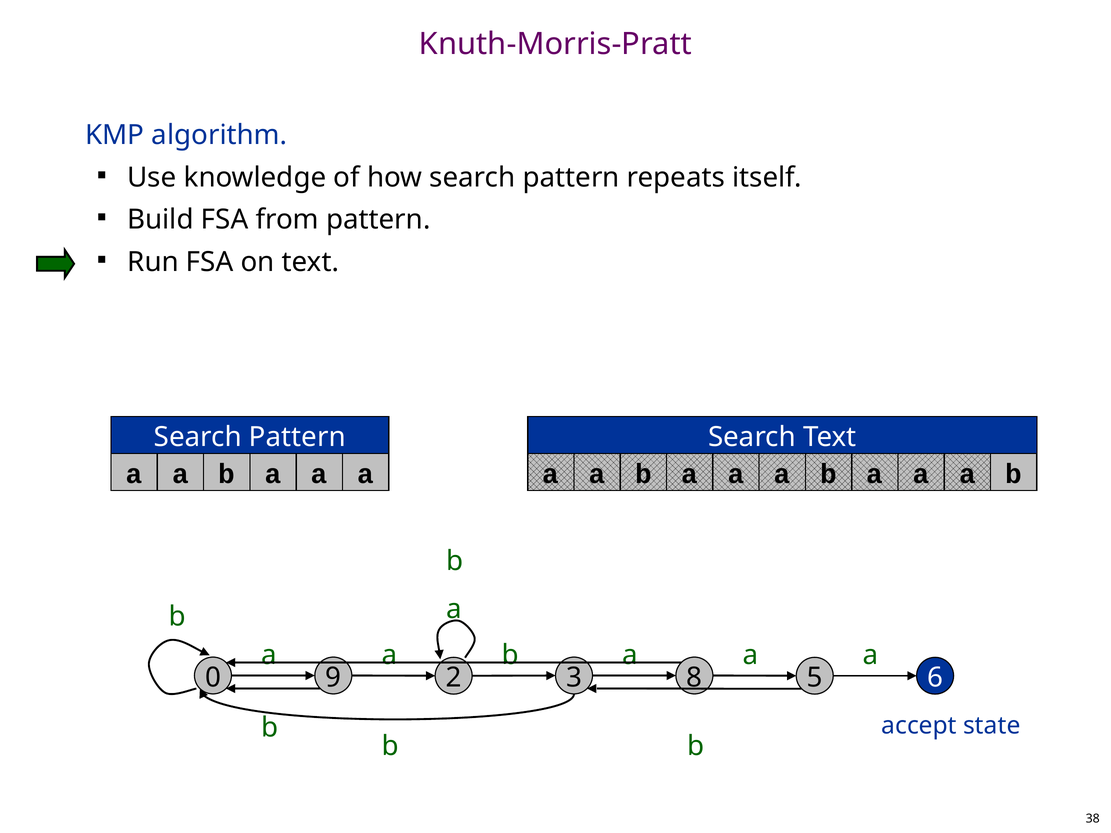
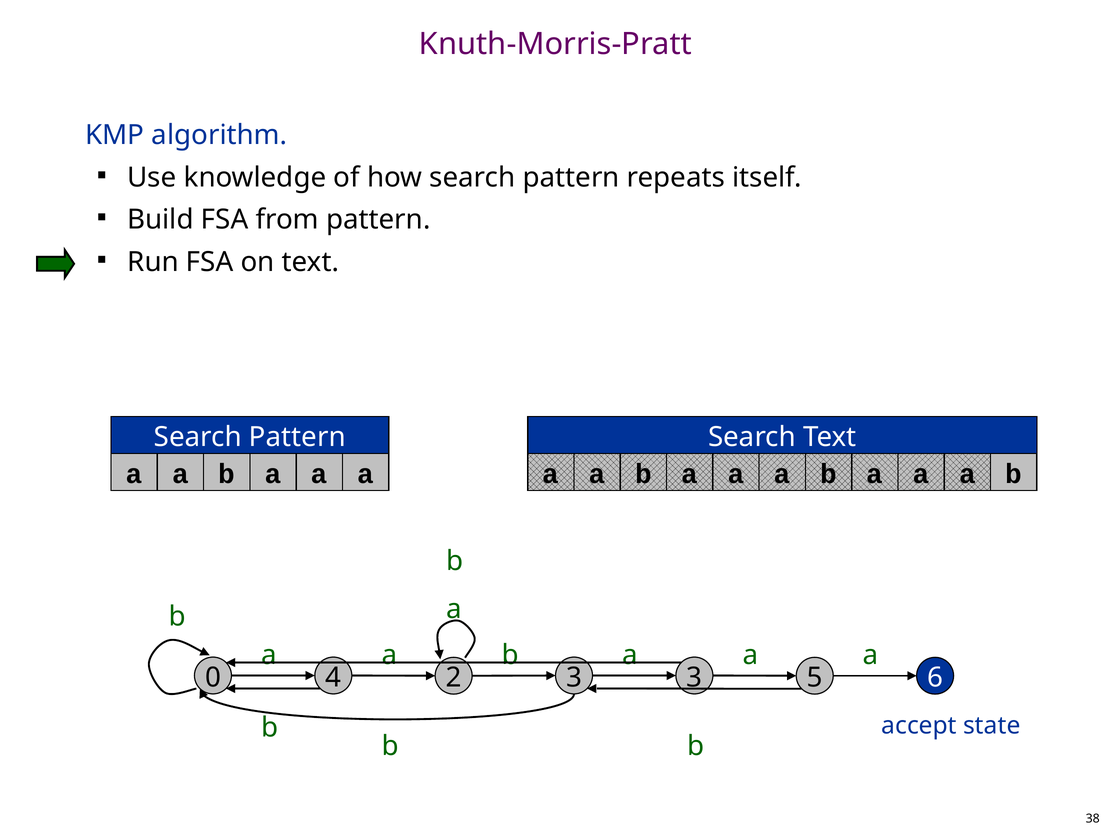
9: 9 -> 4
3 8: 8 -> 3
